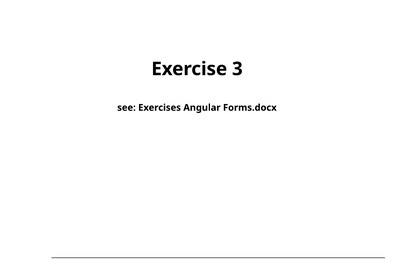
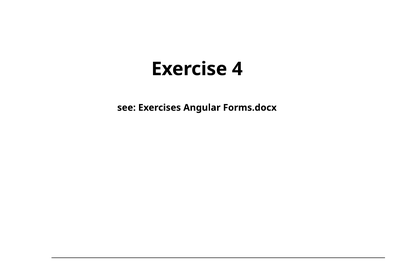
3: 3 -> 4
